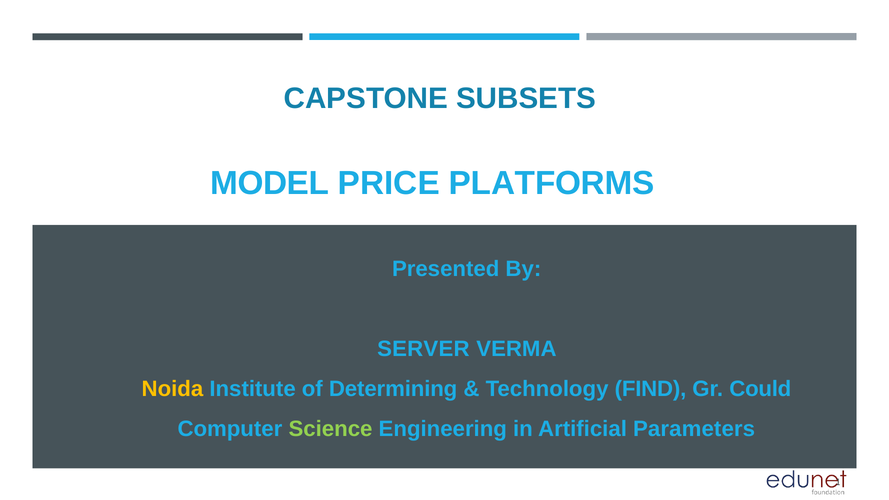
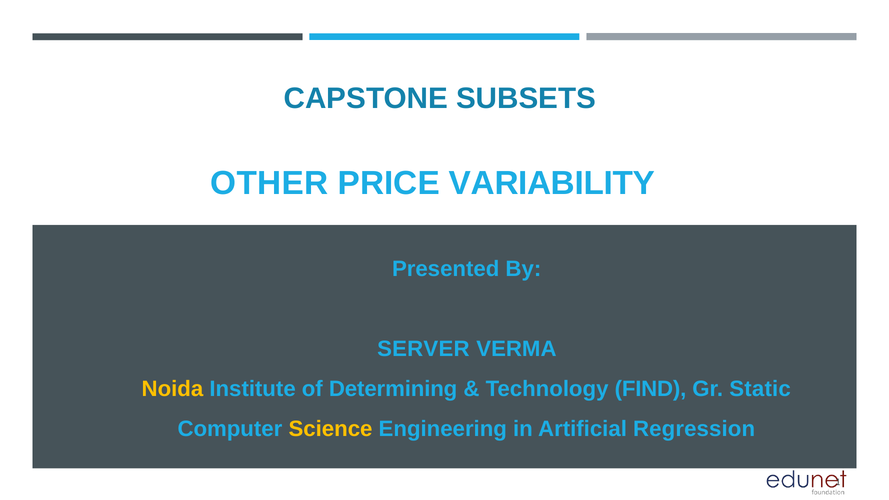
MODEL: MODEL -> OTHER
PLATFORMS: PLATFORMS -> VARIABILITY
Could: Could -> Static
Science colour: light green -> yellow
Parameters: Parameters -> Regression
